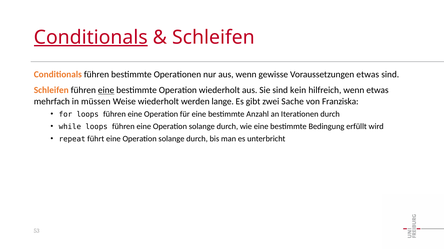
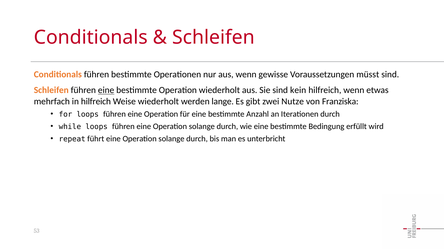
Conditionals at (91, 37) underline: present -> none
Voraussetzungen etwas: etwas -> müsst
in müssen: müssen -> hilfreich
Sache: Sache -> Nutze
